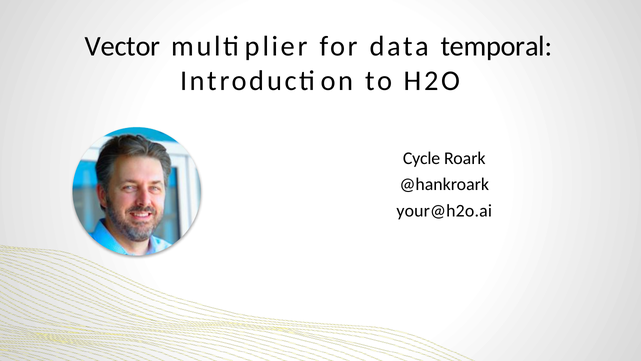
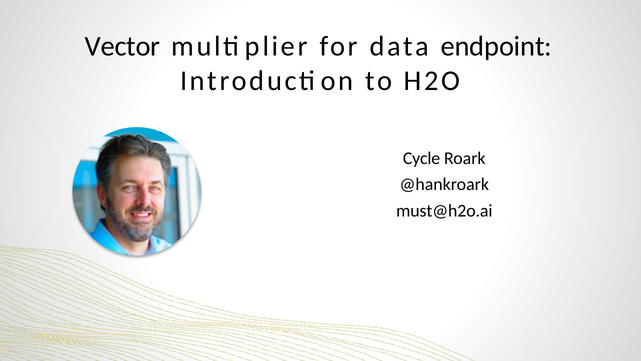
temporal: temporal -> endpoint
your@h2o.ai: your@h2o.ai -> must@h2o.ai
